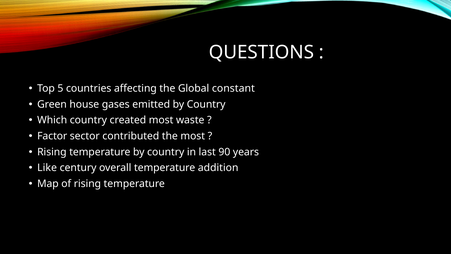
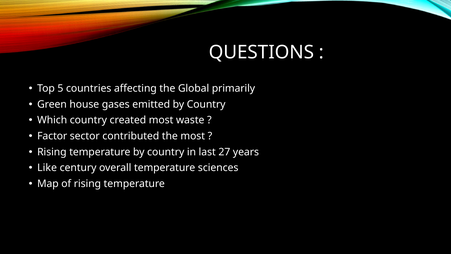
constant: constant -> primarily
90: 90 -> 27
addition: addition -> sciences
